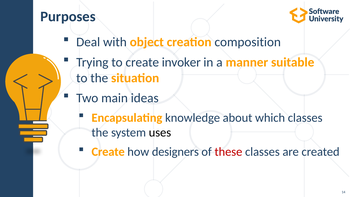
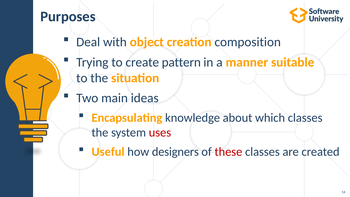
invoker: invoker -> pattern
uses colour: black -> red
Create at (108, 152): Create -> Useful
